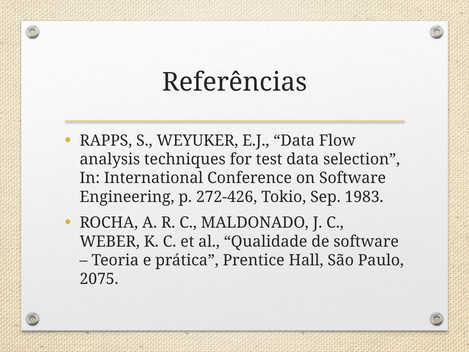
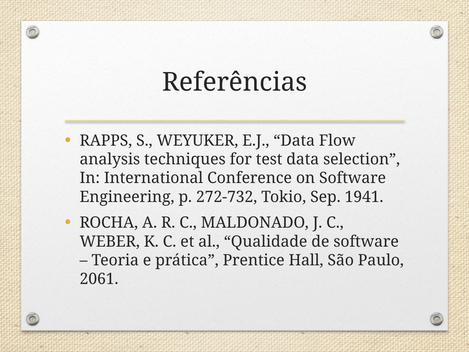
272-426: 272-426 -> 272-732
1983: 1983 -> 1941
2075: 2075 -> 2061
